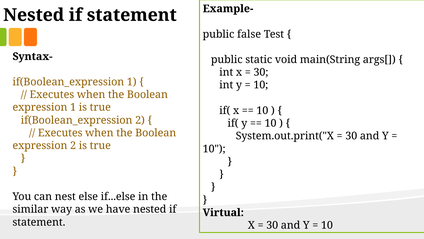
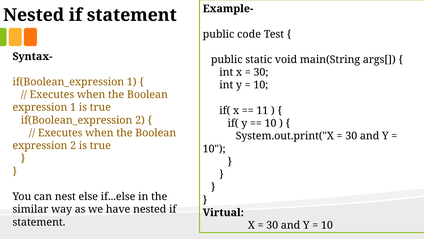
false: false -> code
10 at (262, 110): 10 -> 11
